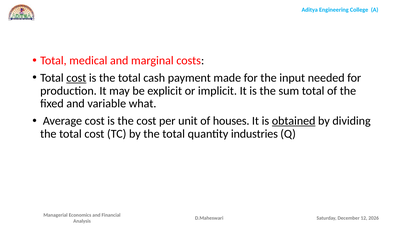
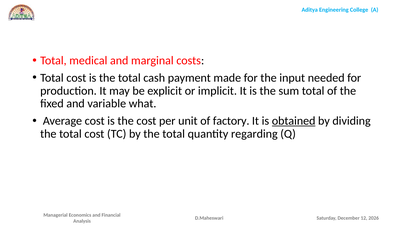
cost at (76, 78) underline: present -> none
houses: houses -> factory
industries: industries -> regarding
